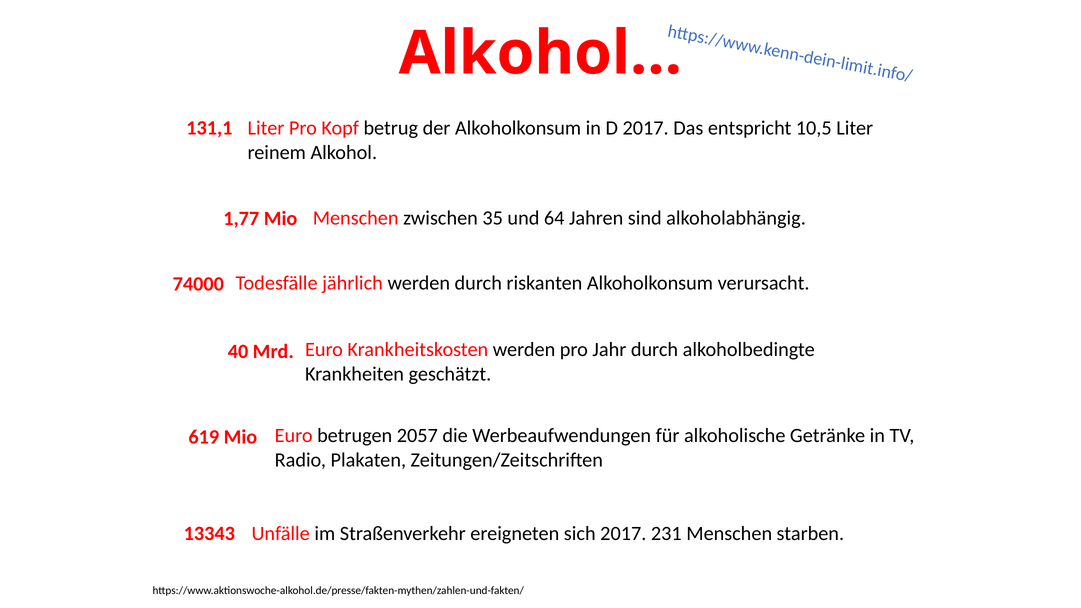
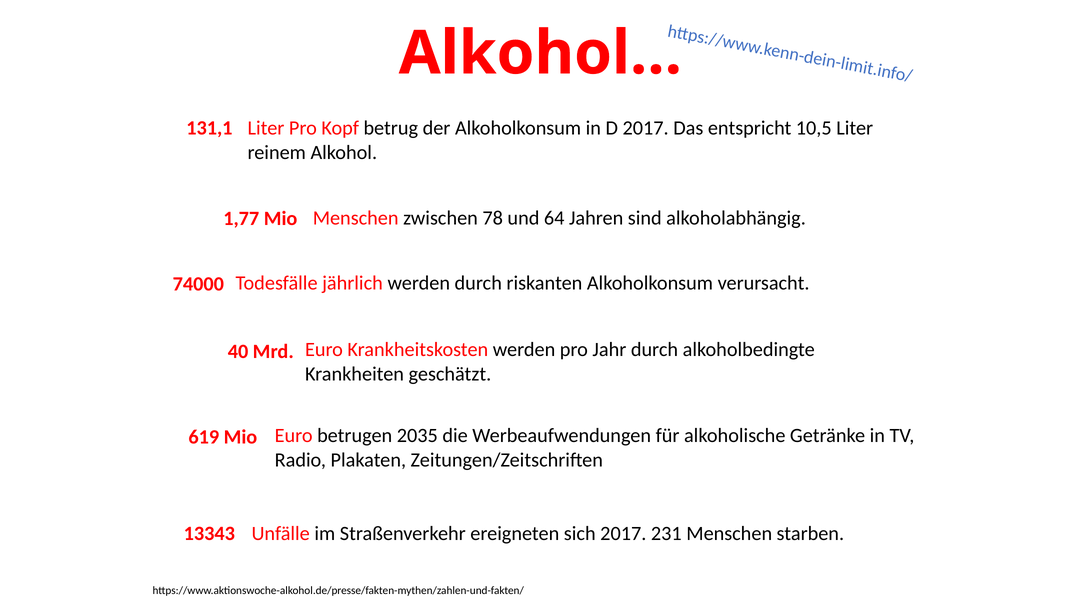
35: 35 -> 78
2057: 2057 -> 2035
